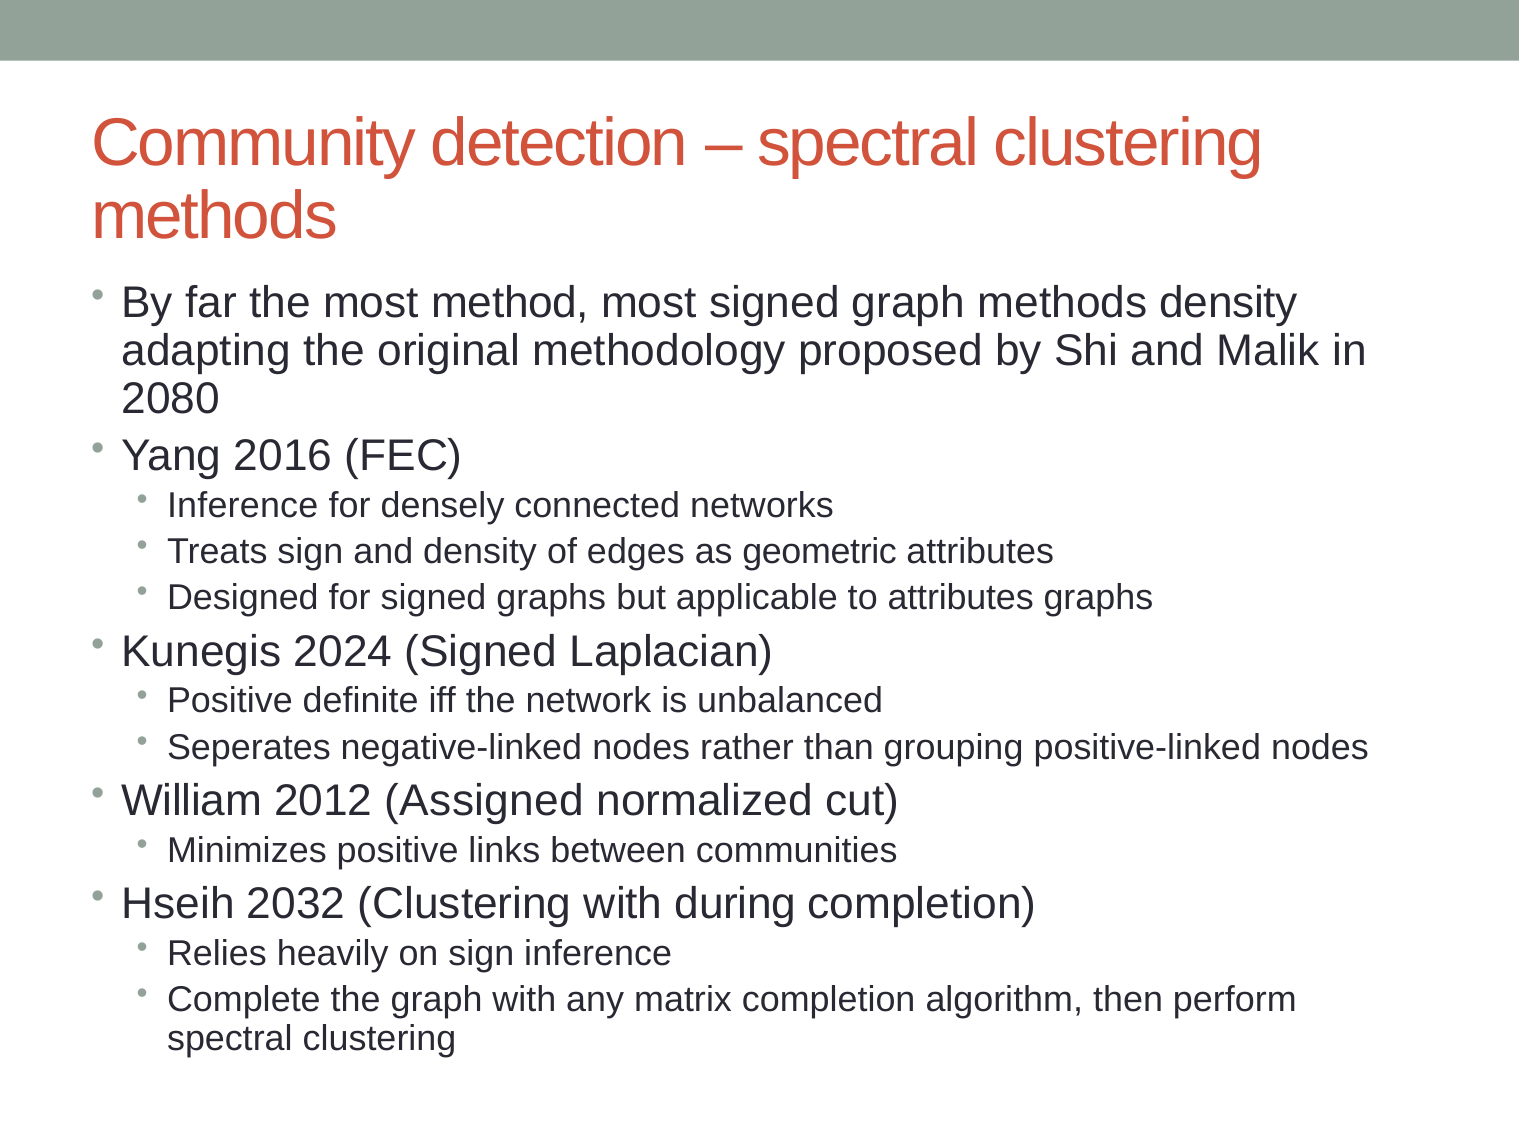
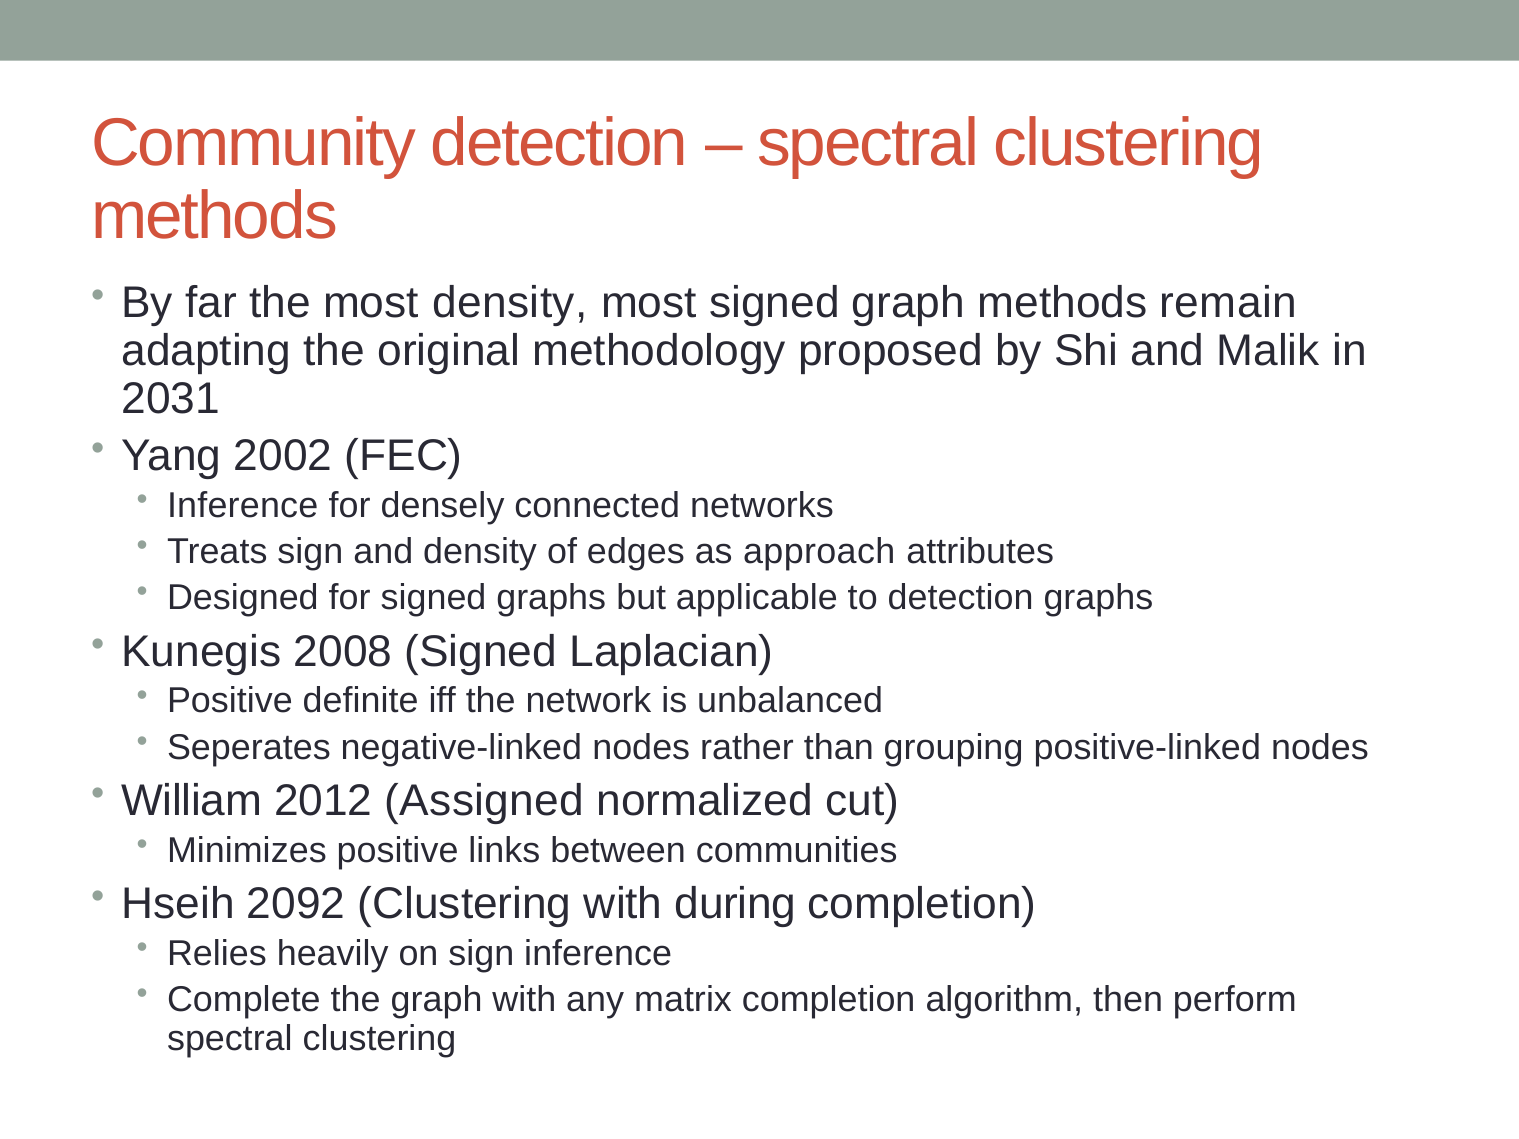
most method: method -> density
methods density: density -> remain
2080: 2080 -> 2031
2016: 2016 -> 2002
geometric: geometric -> approach
to attributes: attributes -> detection
2024: 2024 -> 2008
2032: 2032 -> 2092
